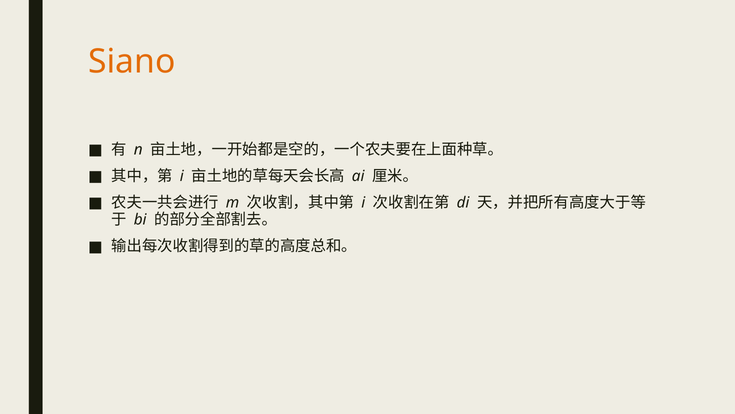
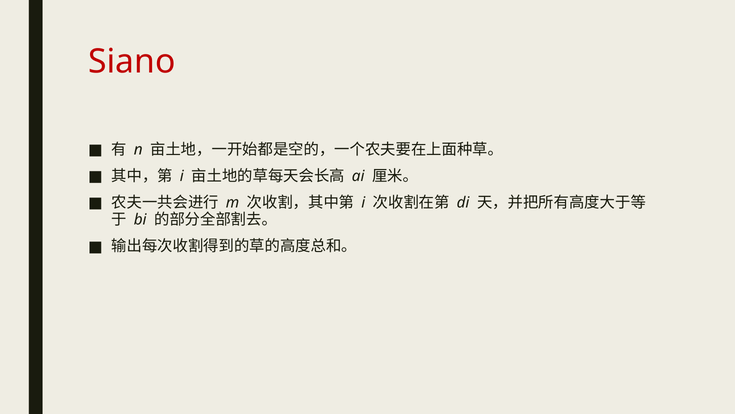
Siano colour: orange -> red
